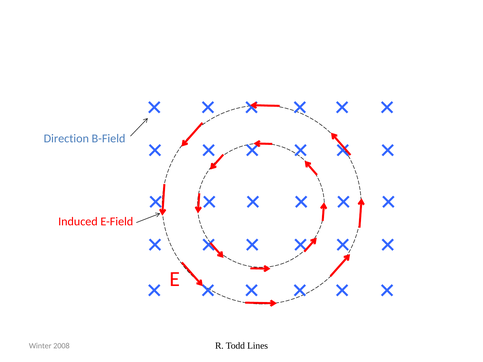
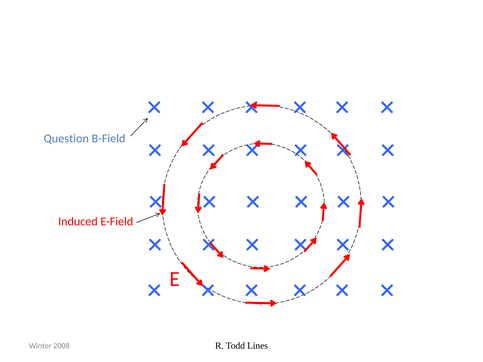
Direction: Direction -> Question
